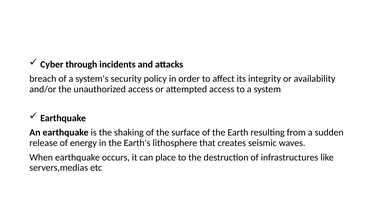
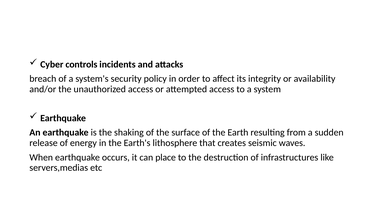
through: through -> controls
